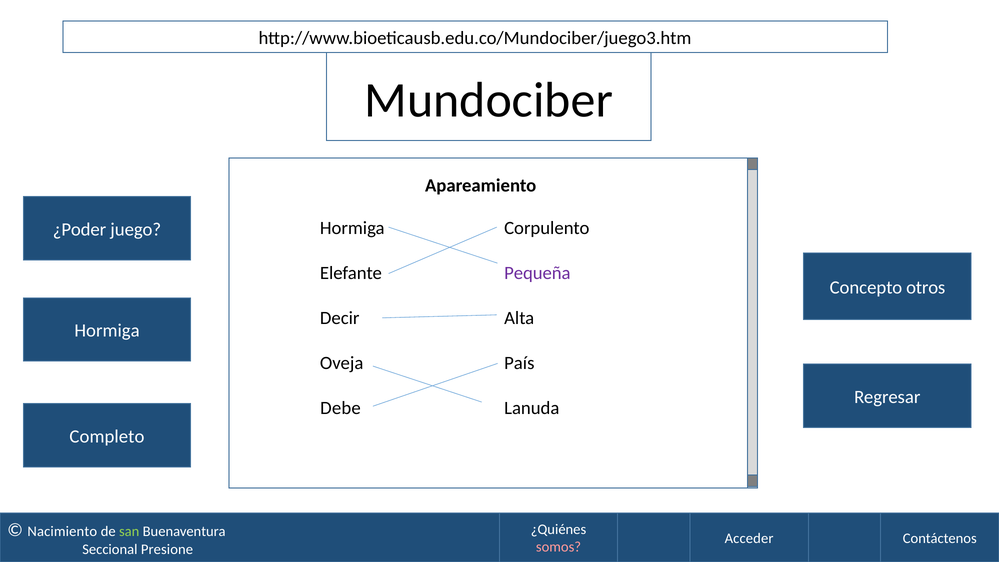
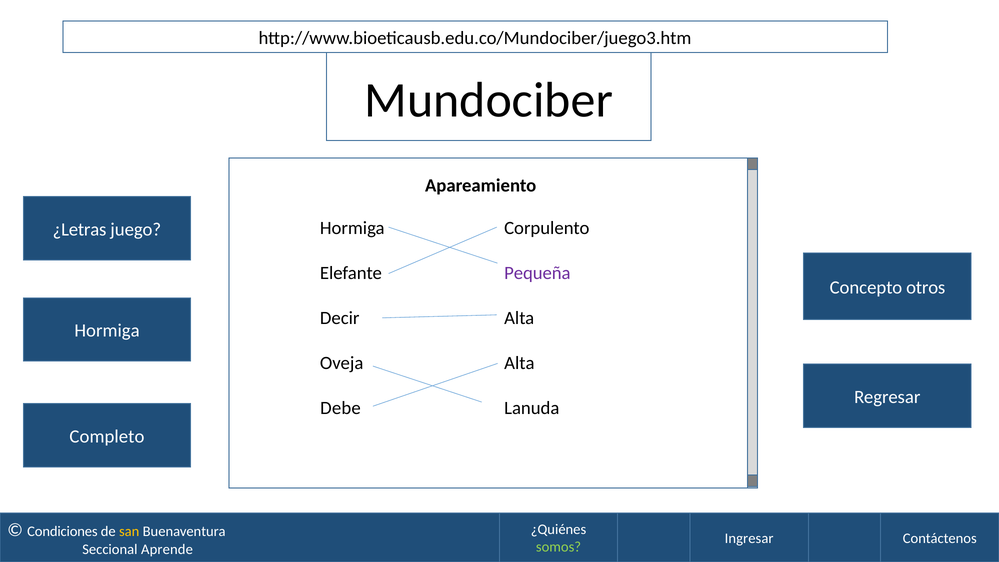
¿Poder: ¿Poder -> ¿Letras
País at (519, 363): País -> Alta
Nacimiento: Nacimiento -> Condiciones
san colour: light green -> yellow
Acceder: Acceder -> Ingresar
somos colour: pink -> light green
Presione: Presione -> Aprende
